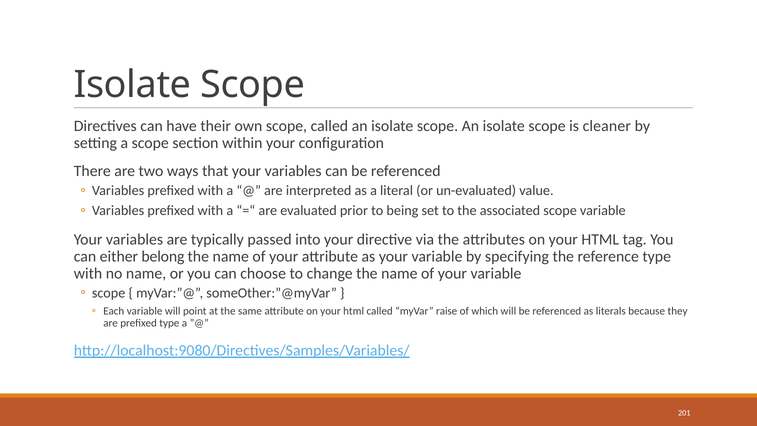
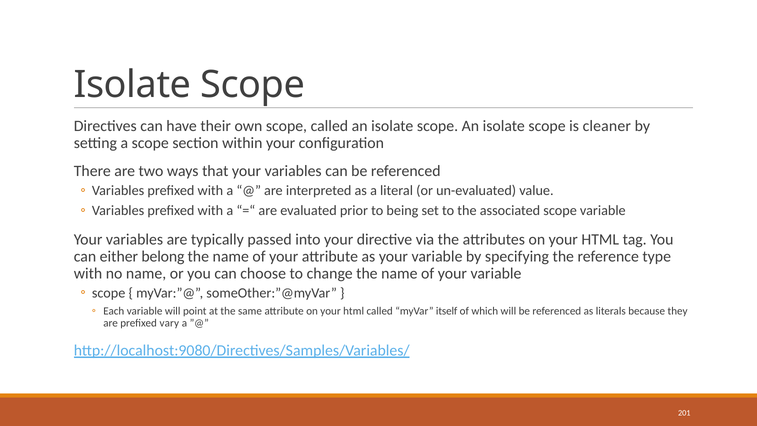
raise: raise -> itself
prefixed type: type -> vary
